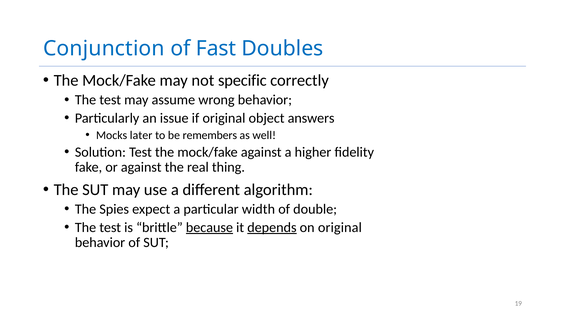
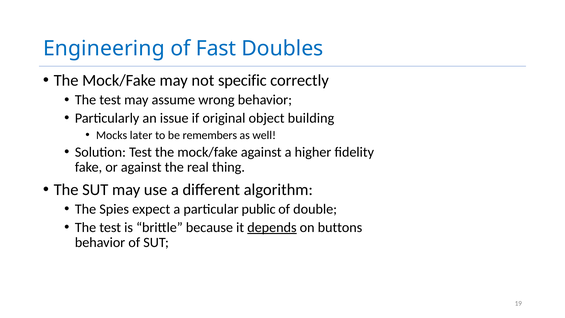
Conjunction: Conjunction -> Engineering
answers: answers -> building
width: width -> public
because underline: present -> none
on original: original -> buttons
